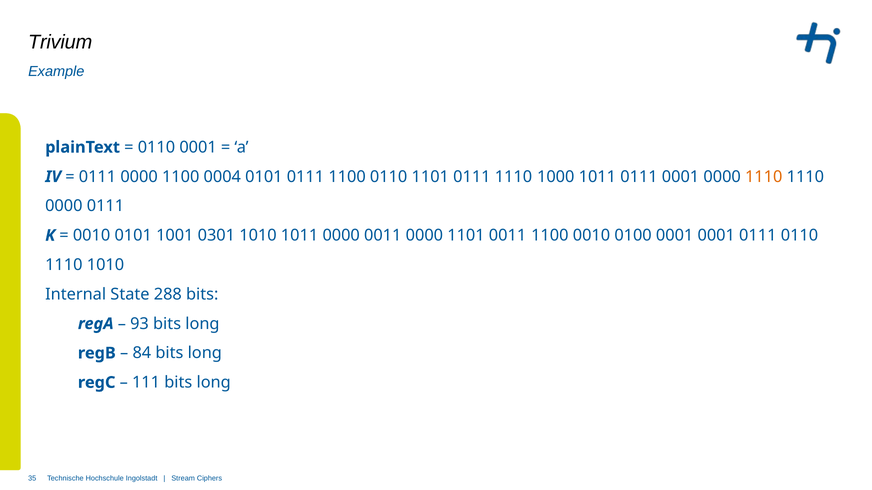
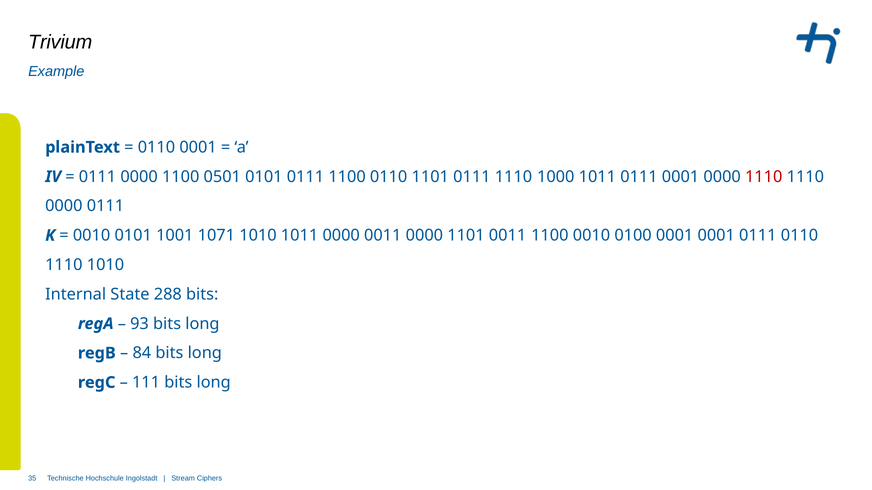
0004: 0004 -> 0501
1110 at (764, 177) colour: orange -> red
0301: 0301 -> 1071
